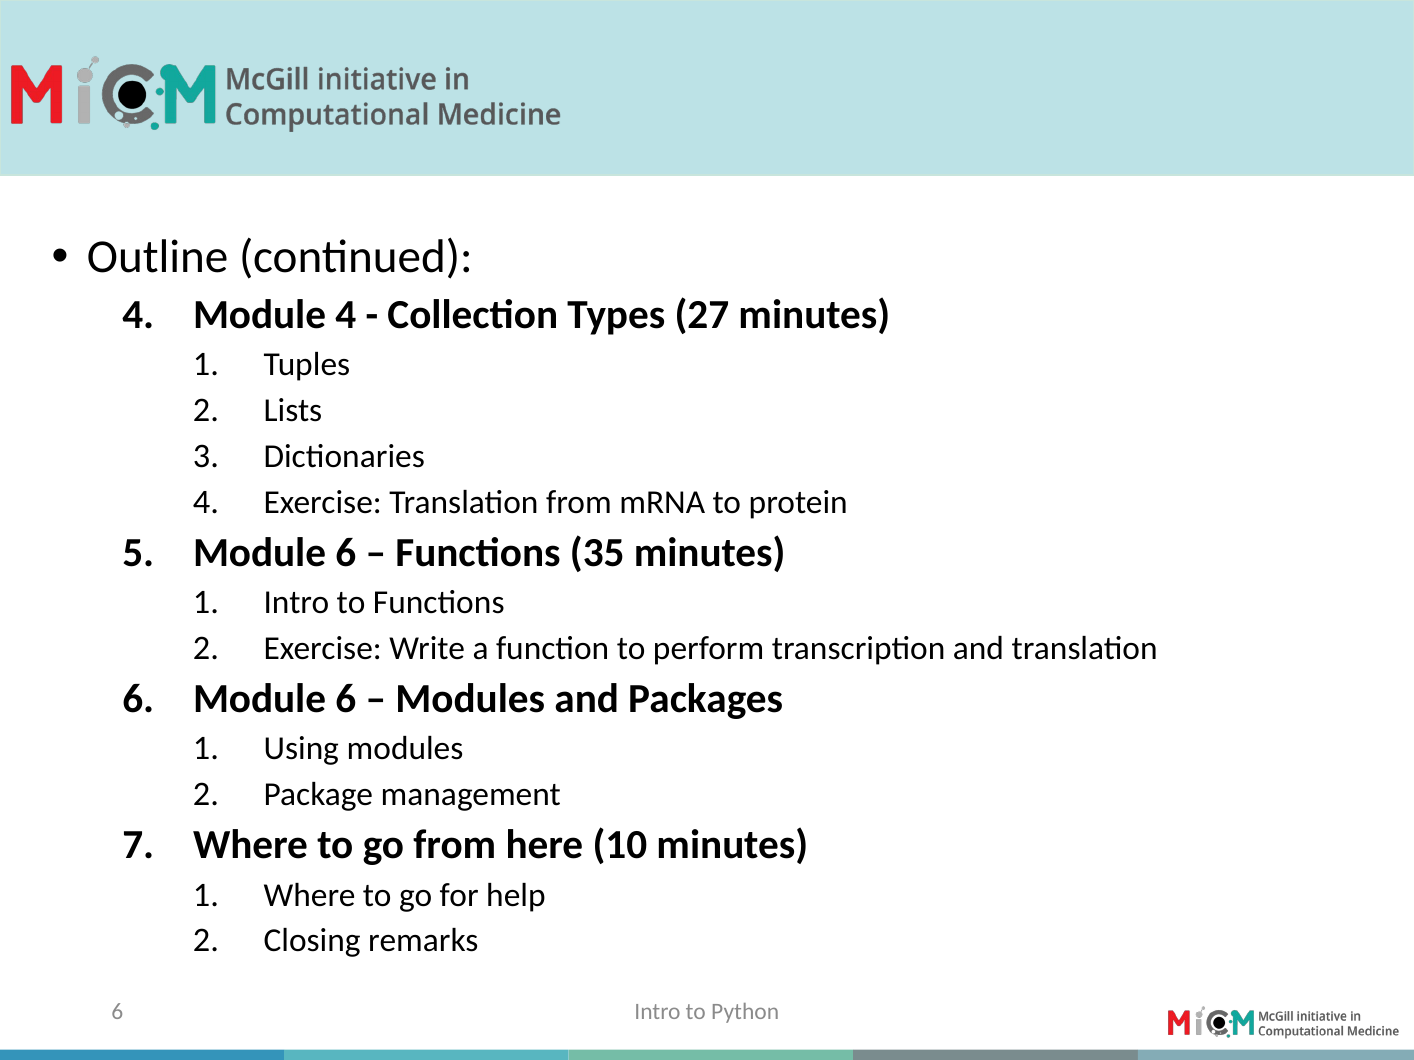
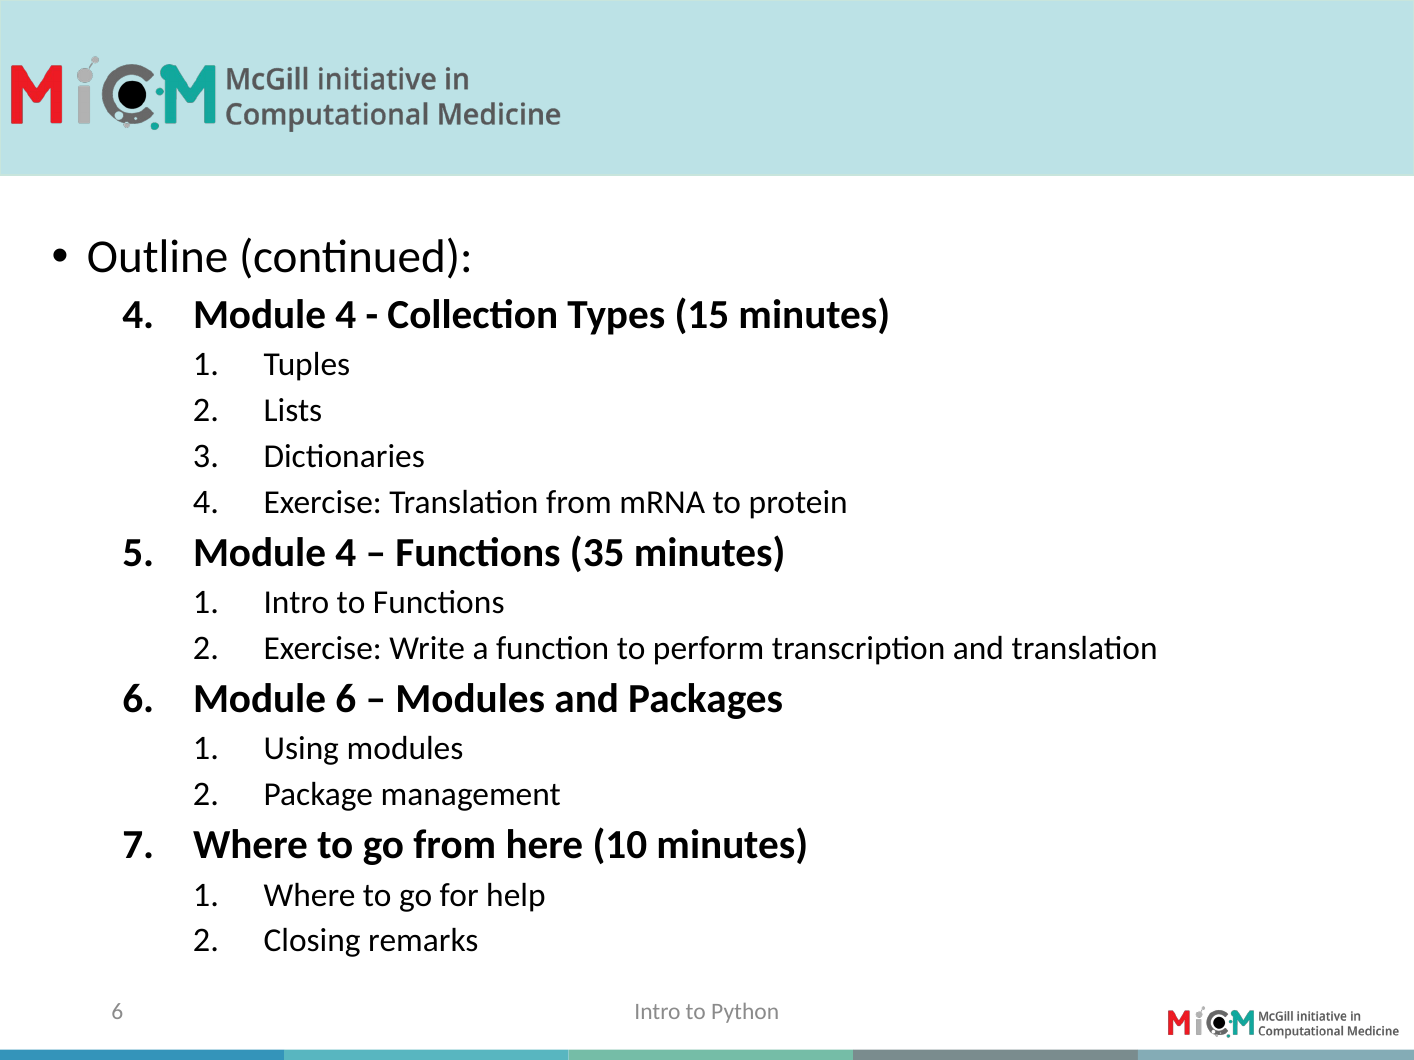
27: 27 -> 15
5 Module 6: 6 -> 4
